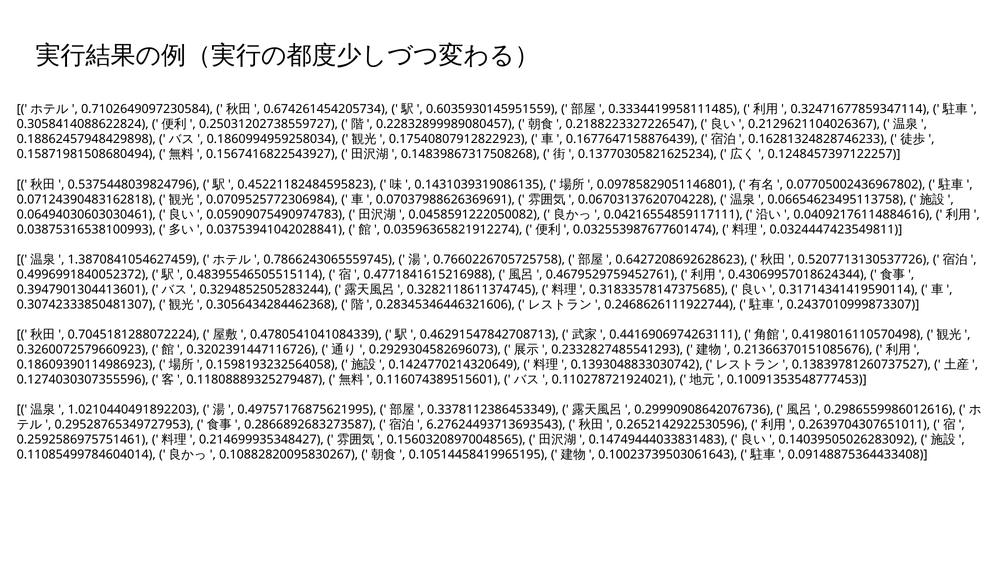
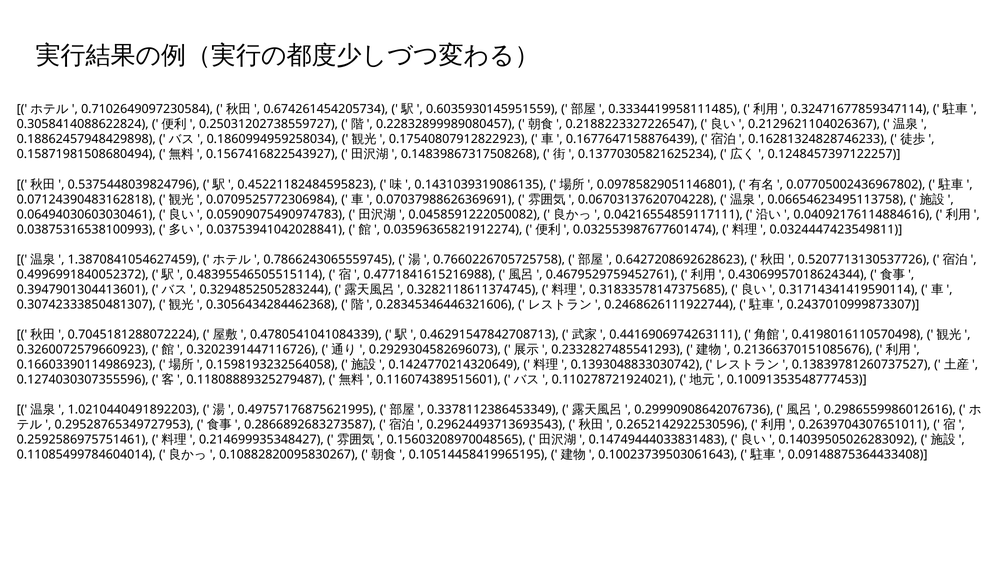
0.18609390114986923: 0.18609390114986923 -> 0.16603390114986923
6.27624493713693543: 6.27624493713693543 -> 0.29624493713693543
